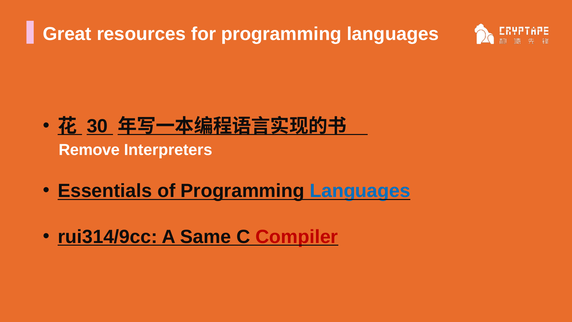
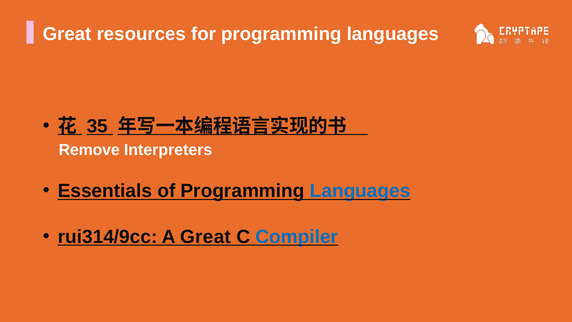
30: 30 -> 35
A Same: Same -> Great
Compiler colour: red -> blue
